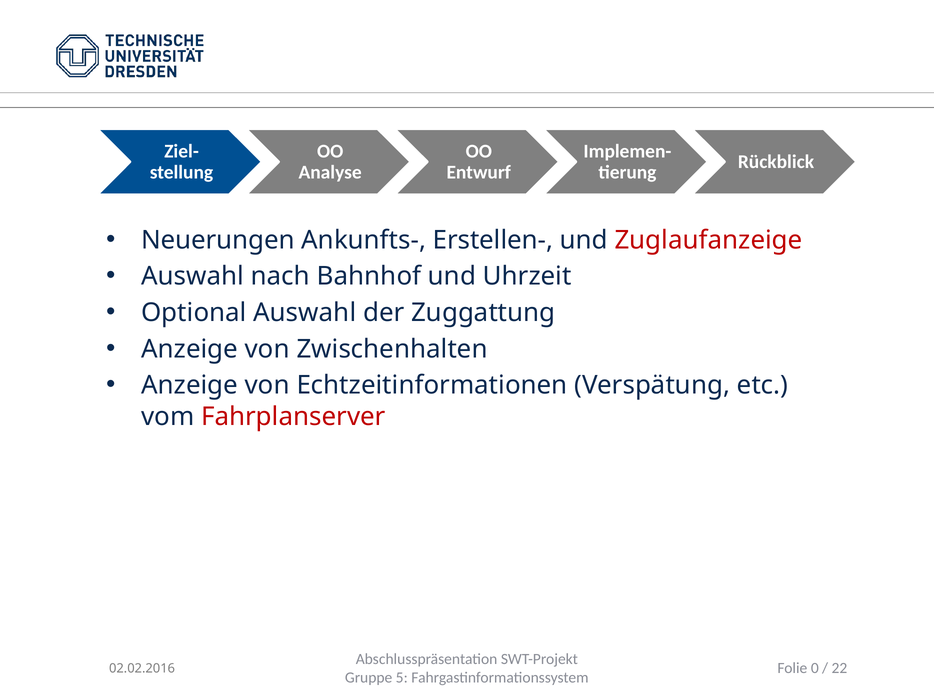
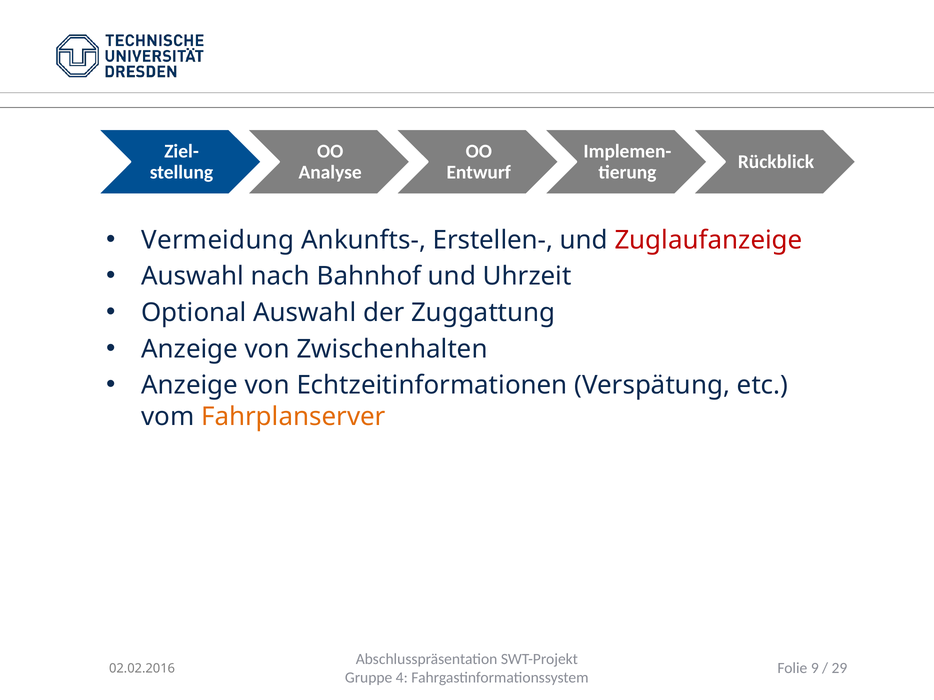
Neuerungen: Neuerungen -> Vermeidung
Fahrplanserver colour: red -> orange
0: 0 -> 9
22: 22 -> 29
5: 5 -> 4
